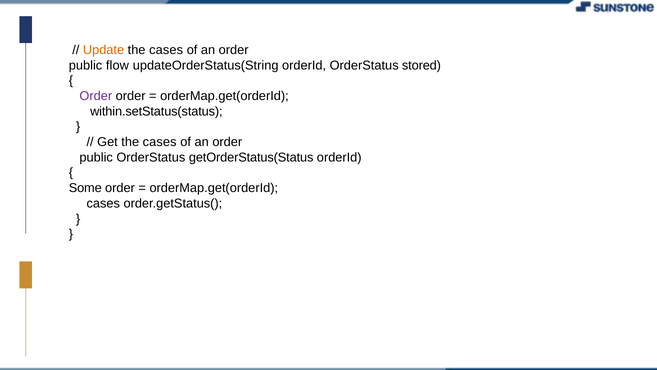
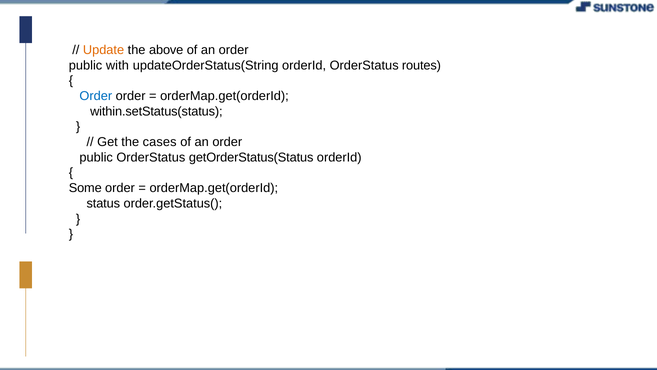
cases at (166, 50): cases -> above
flow: flow -> with
stored: stored -> routes
Order at (96, 96) colour: purple -> blue
cases at (103, 203): cases -> status
